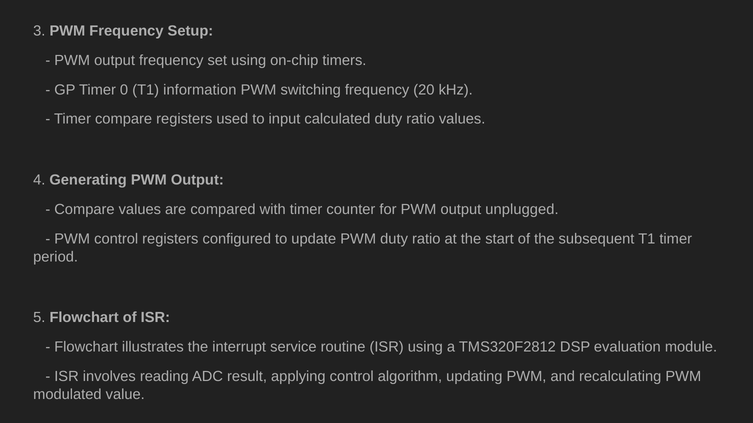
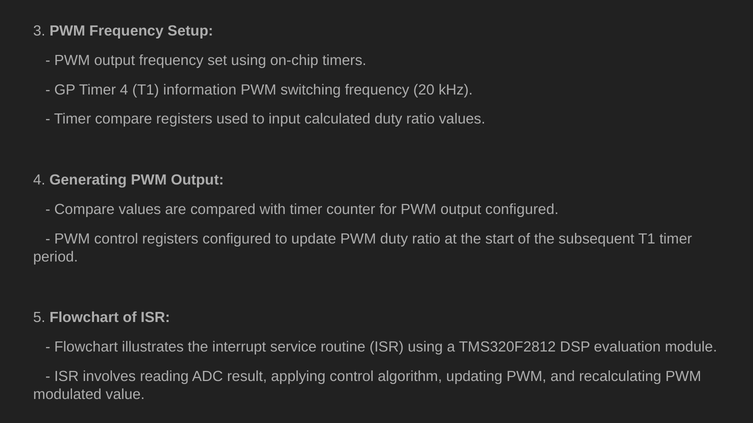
Timer 0: 0 -> 4
output unplugged: unplugged -> configured
